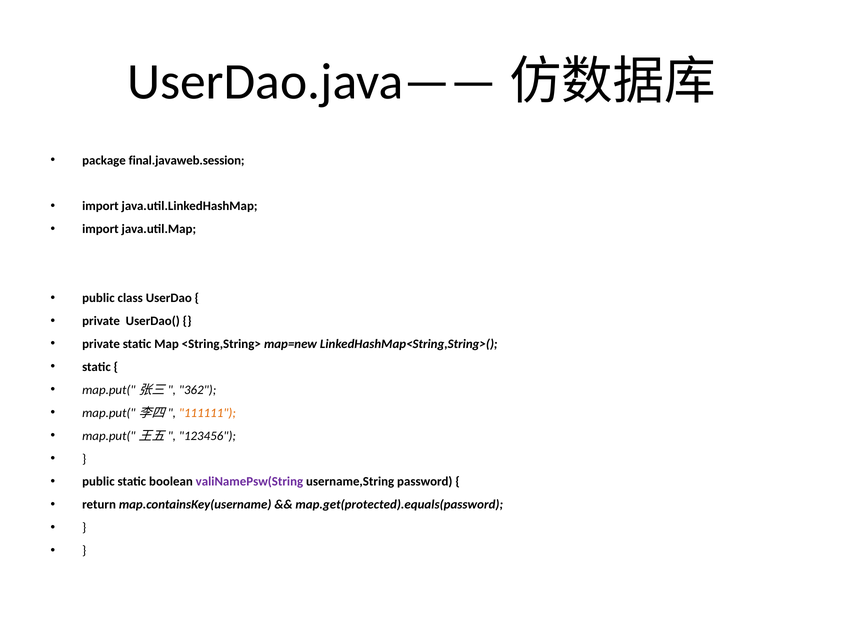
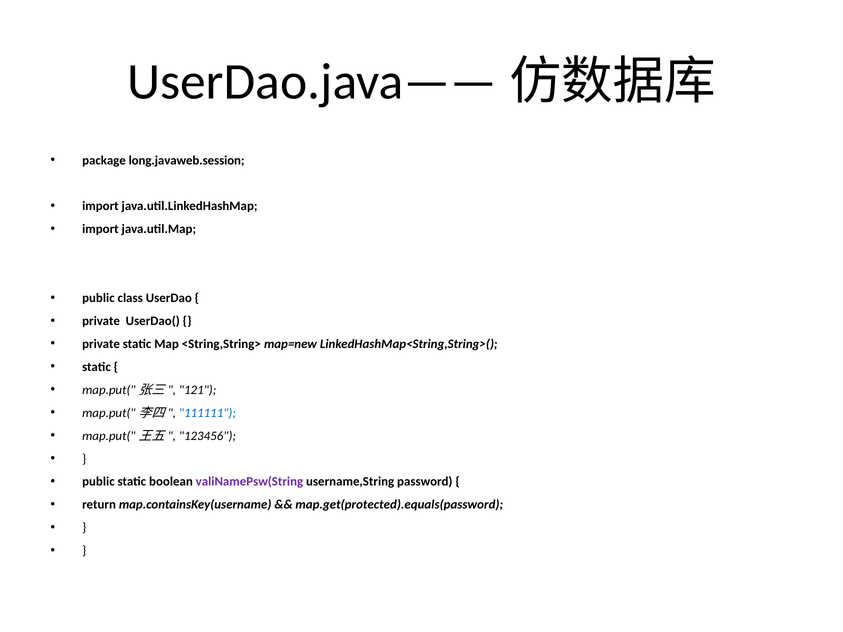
final.javaweb.session: final.javaweb.session -> long.javaweb.session
362: 362 -> 121
111111 colour: orange -> blue
